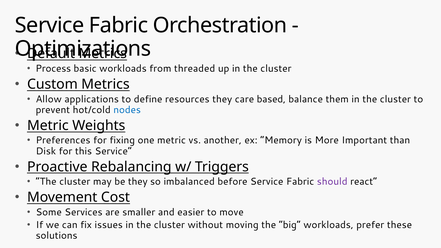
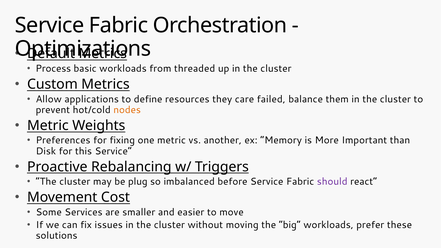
based: based -> failed
nodes colour: blue -> orange
be they: they -> plug
